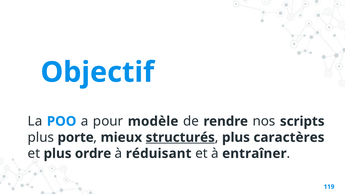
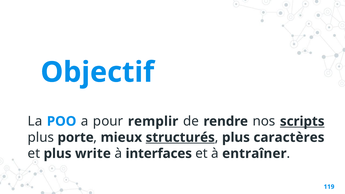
modèle: modèle -> remplir
scripts underline: none -> present
ordre: ordre -> write
réduisant: réduisant -> interfaces
